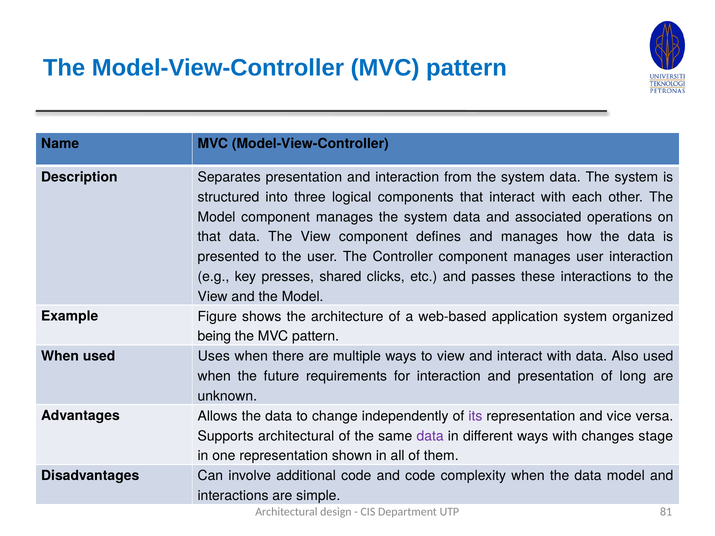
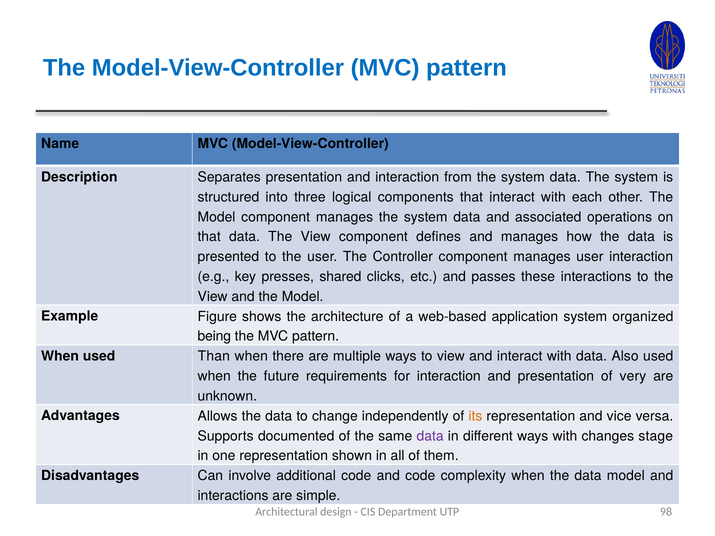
Uses: Uses -> Than
long: long -> very
its colour: purple -> orange
Supports architectural: architectural -> documented
81: 81 -> 98
